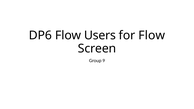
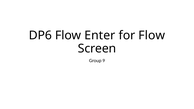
Users: Users -> Enter
